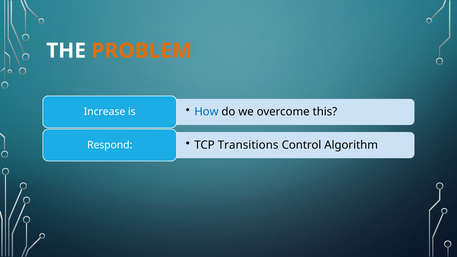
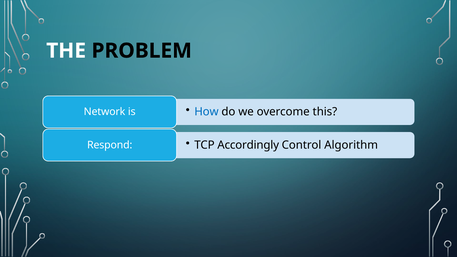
PROBLEM colour: orange -> black
Increase: Increase -> Network
Transitions: Transitions -> Accordingly
